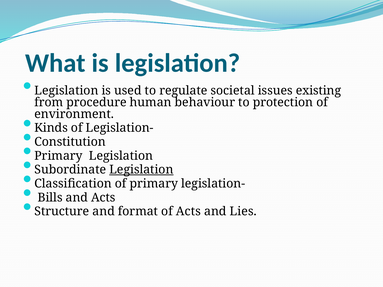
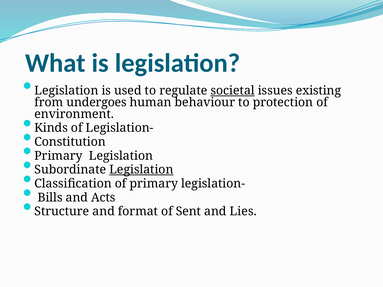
societal underline: none -> present
procedure: procedure -> undergoes
of Acts: Acts -> Sent
